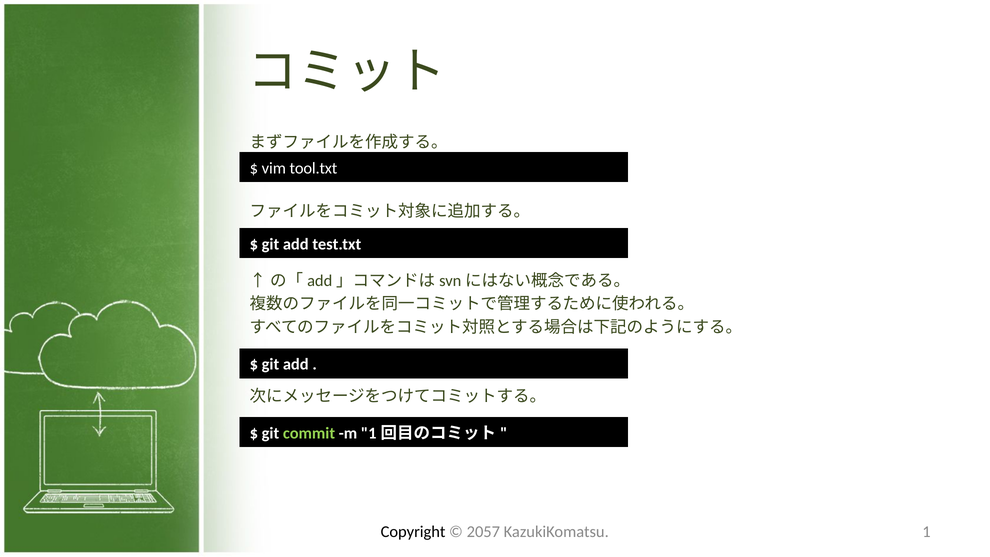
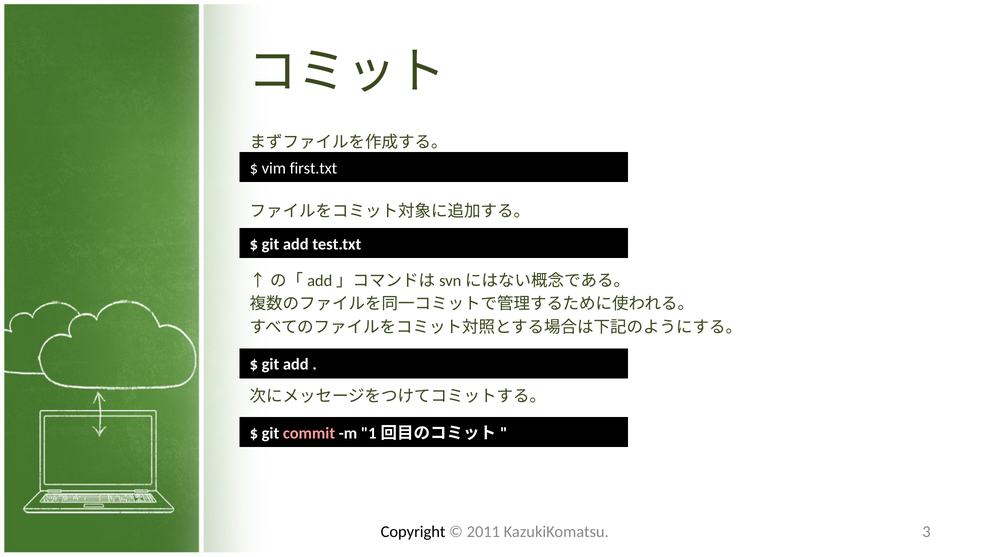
tool.txt: tool.txt -> first.txt
commit colour: light green -> pink
2057: 2057 -> 2011
KazukiKomatsu 1: 1 -> 3
